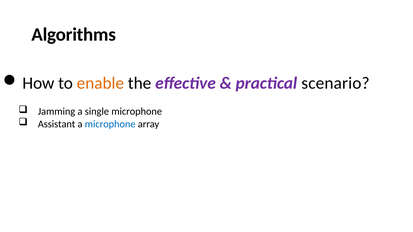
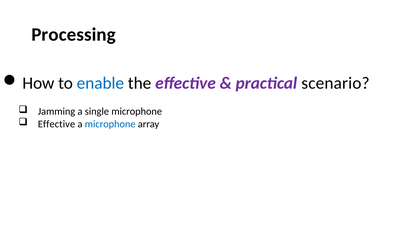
Algorithms: Algorithms -> Processing
enable colour: orange -> blue
Assistant at (57, 124): Assistant -> Effective
